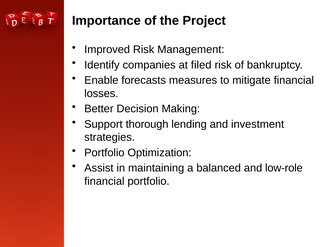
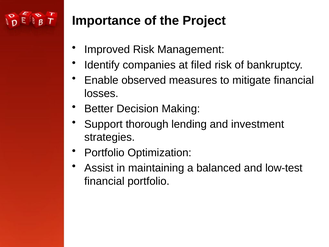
forecasts: forecasts -> observed
low-role: low-role -> low-test
